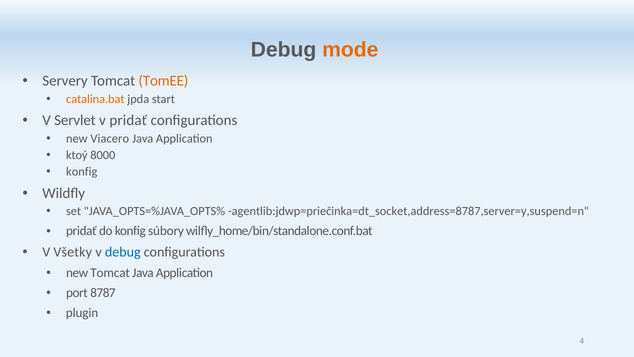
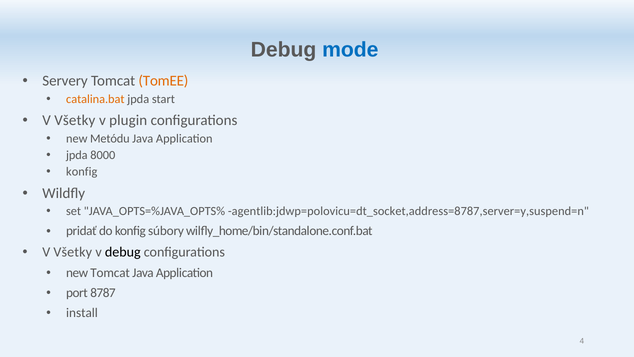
mode colour: orange -> blue
Servlet at (75, 120): Servlet -> Všetky
v pridať: pridať -> plugin
Viacero: Viacero -> Metódu
ktoý at (77, 155): ktoý -> jpda
agentlib:jdwp=priečinka=dt_socket,address=8787,server=y,suspend=n: agentlib:jdwp=priečinka=dt_socket,address=8787,server=y,suspend=n -> agentlib:jdwp=polovicu=dt_socket,address=8787,server=y,suspend=n
debug at (123, 252) colour: blue -> black
plugin: plugin -> install
